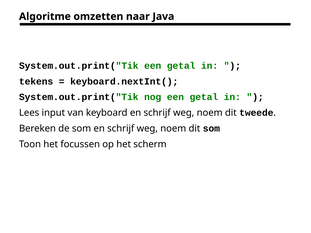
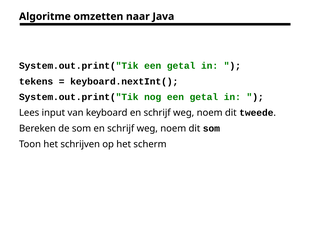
focussen: focussen -> schrijven
